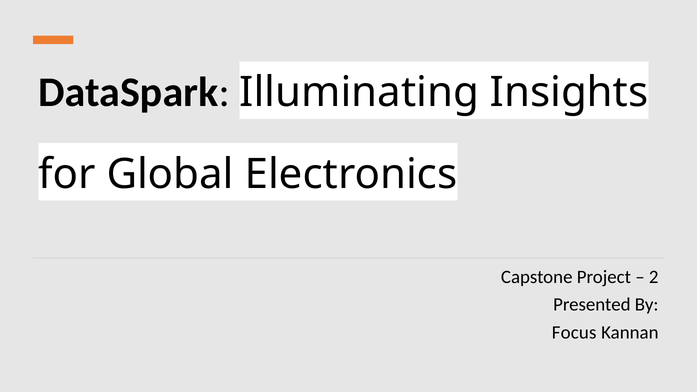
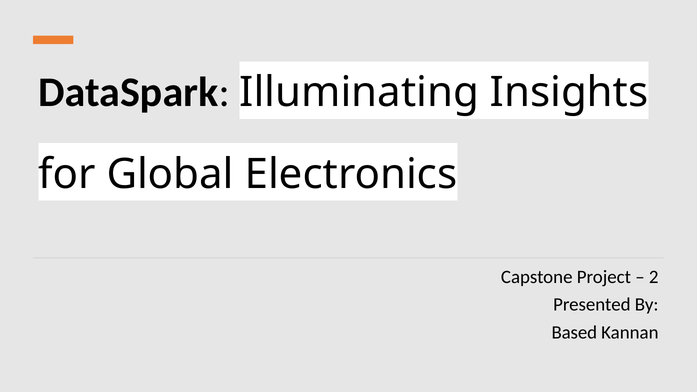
Focus: Focus -> Based
